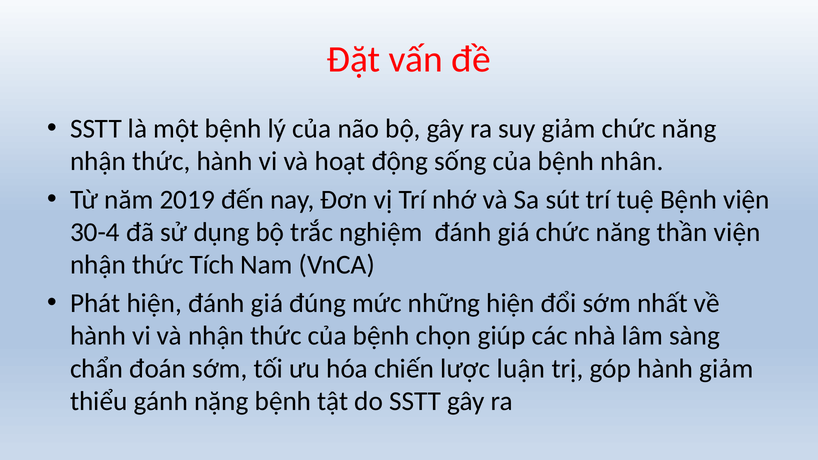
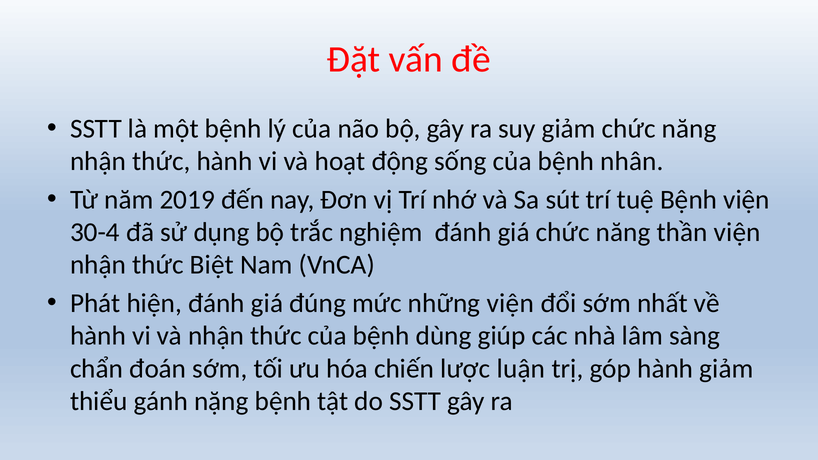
Tích: Tích -> Biệt
những hiện: hiện -> viện
chọn: chọn -> dùng
